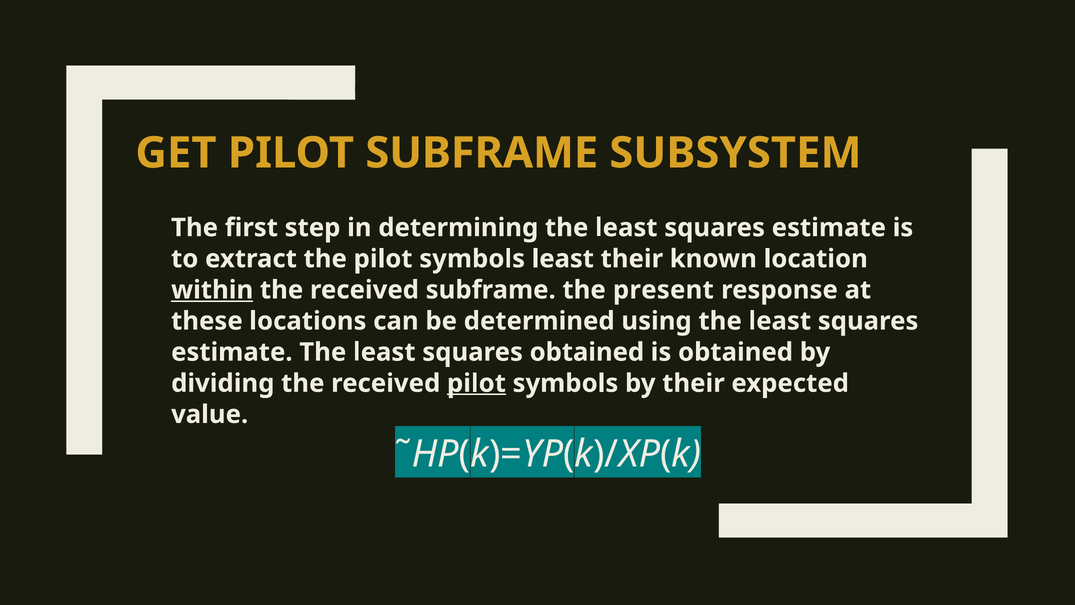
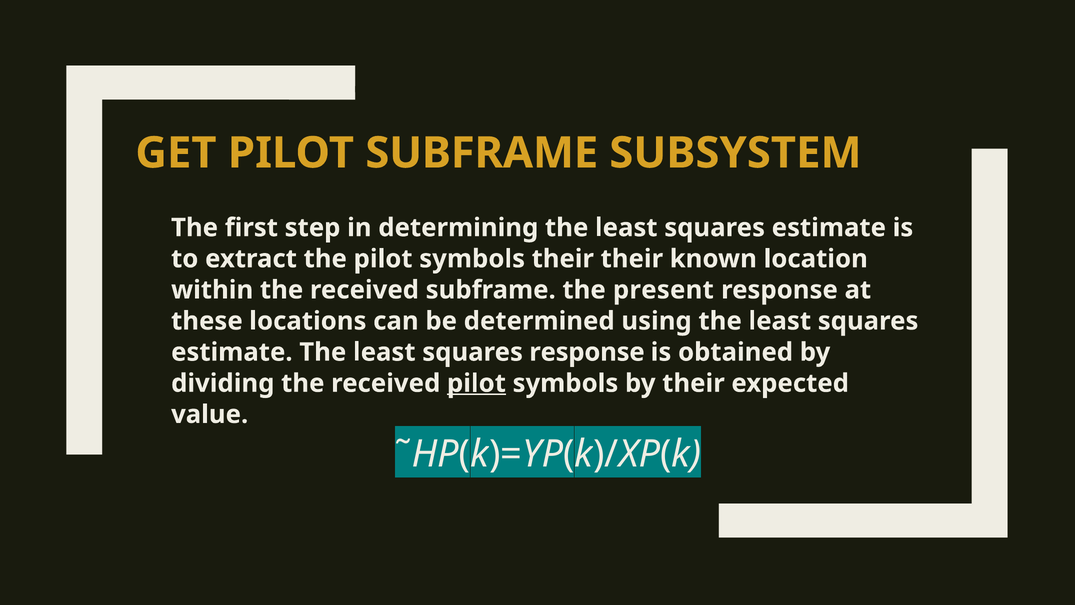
symbols least: least -> their
within underline: present -> none
squares obtained: obtained -> response
